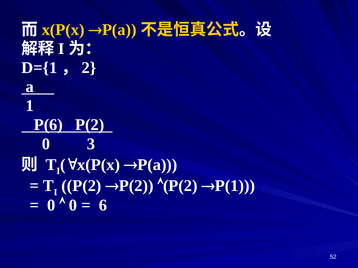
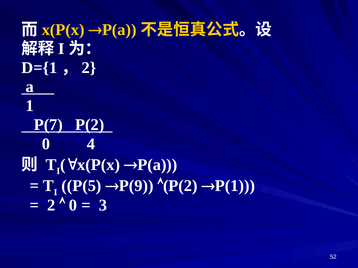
P(6: P(6 -> P(7
3: 3 -> 4
P(2 at (81, 186): P(2 -> P(5
P(2 at (136, 186): P(2 -> P(9
0 at (51, 206): 0 -> 2
6: 6 -> 3
